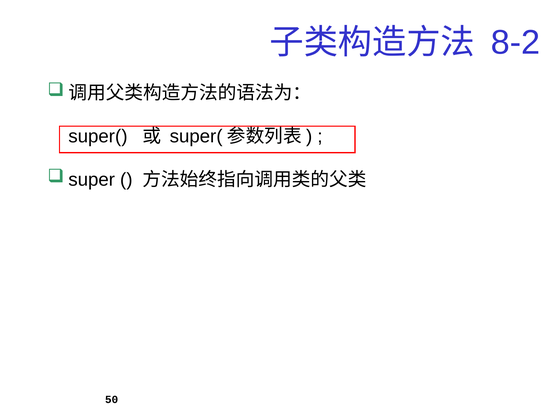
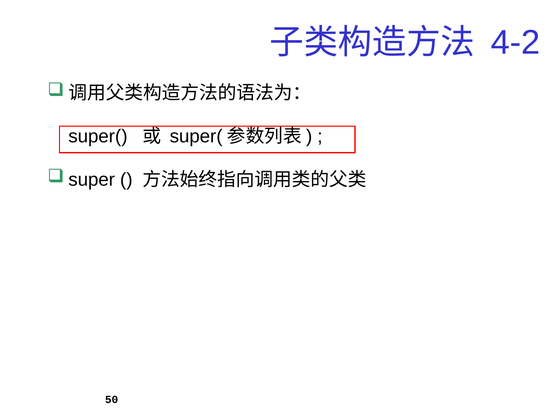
8-2: 8-2 -> 4-2
